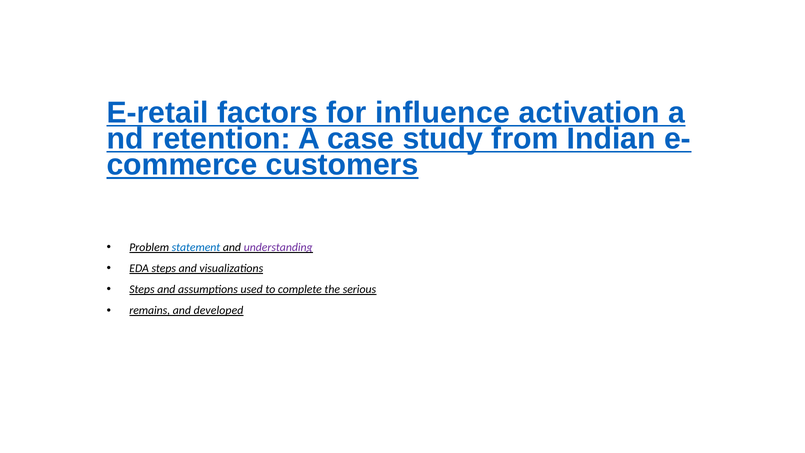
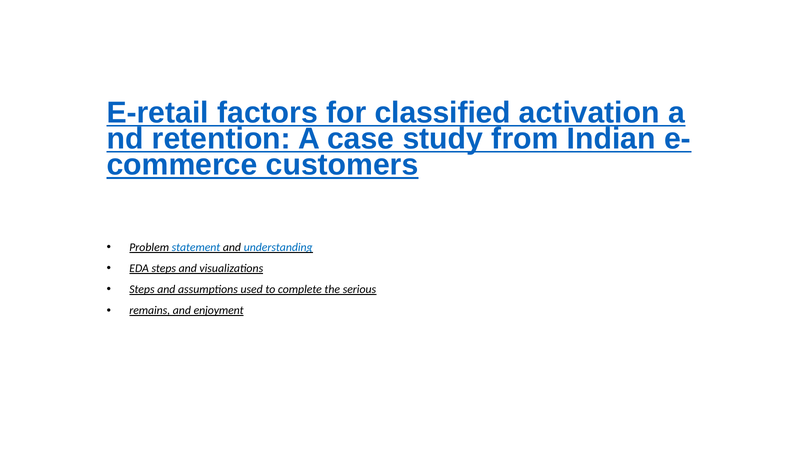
influence: influence -> classified
understanding colour: purple -> blue
developed: developed -> enjoyment
